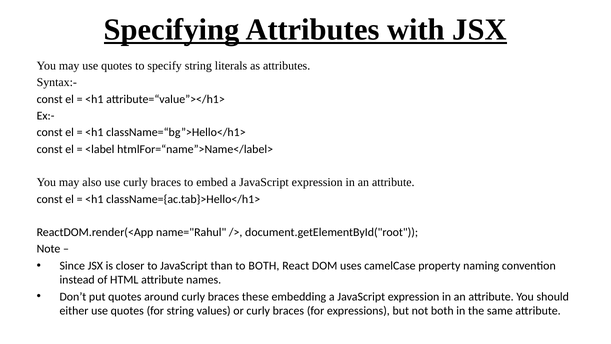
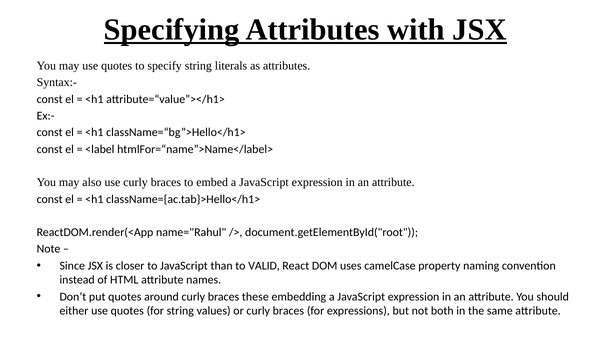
to BOTH: BOTH -> VALID
